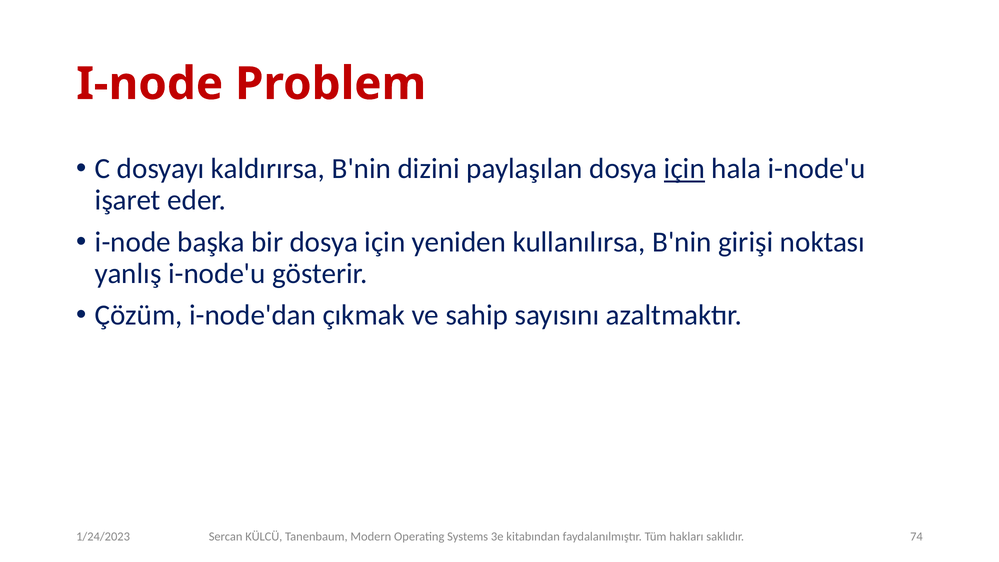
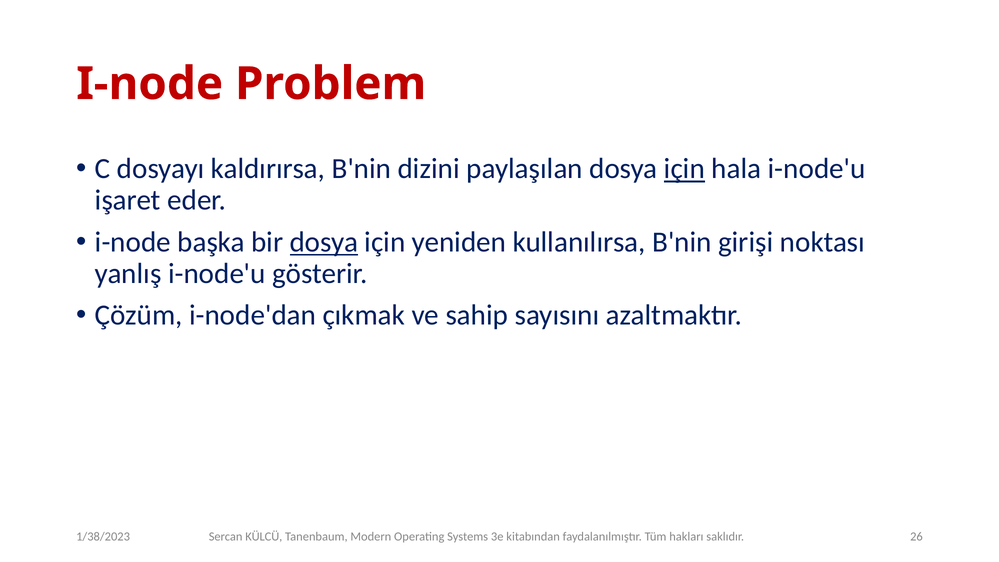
dosya at (324, 242) underline: none -> present
74: 74 -> 26
1/24/2023: 1/24/2023 -> 1/38/2023
